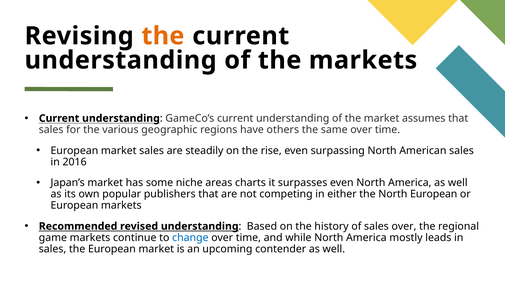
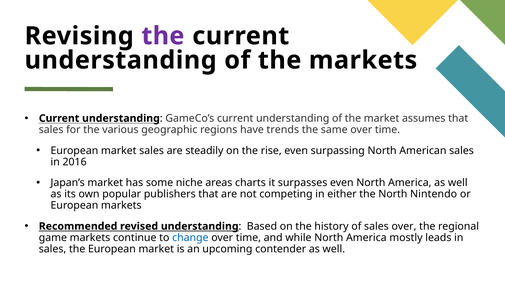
the at (163, 36) colour: orange -> purple
others: others -> trends
North European: European -> Nintendo
